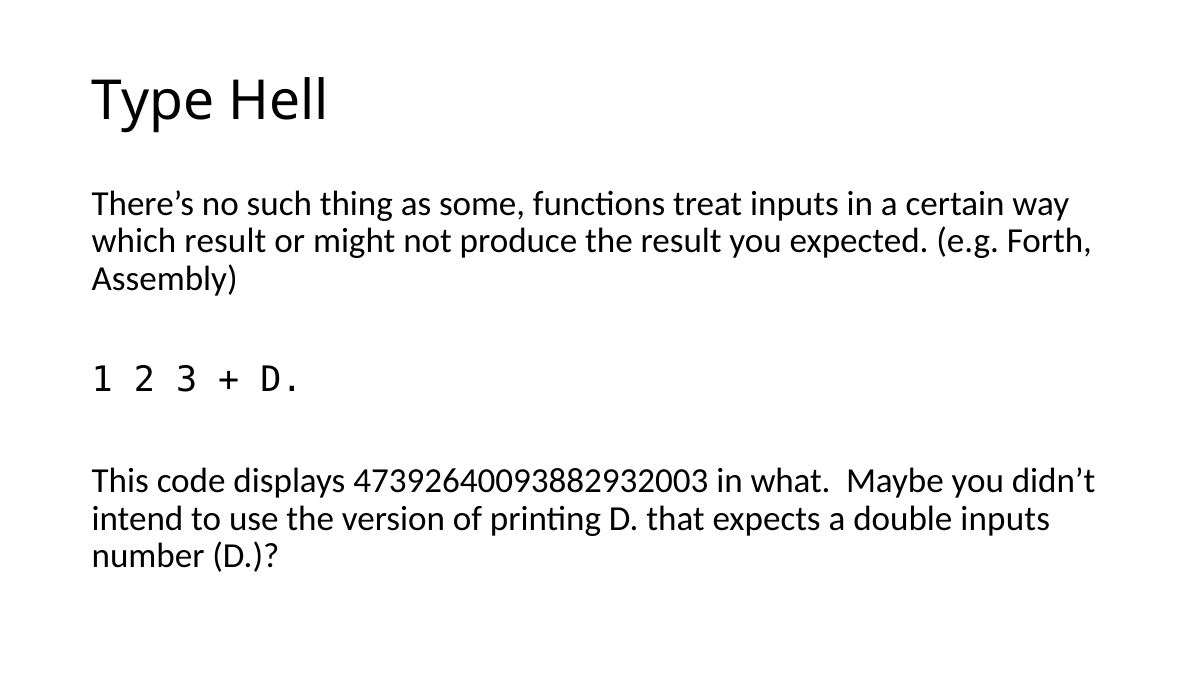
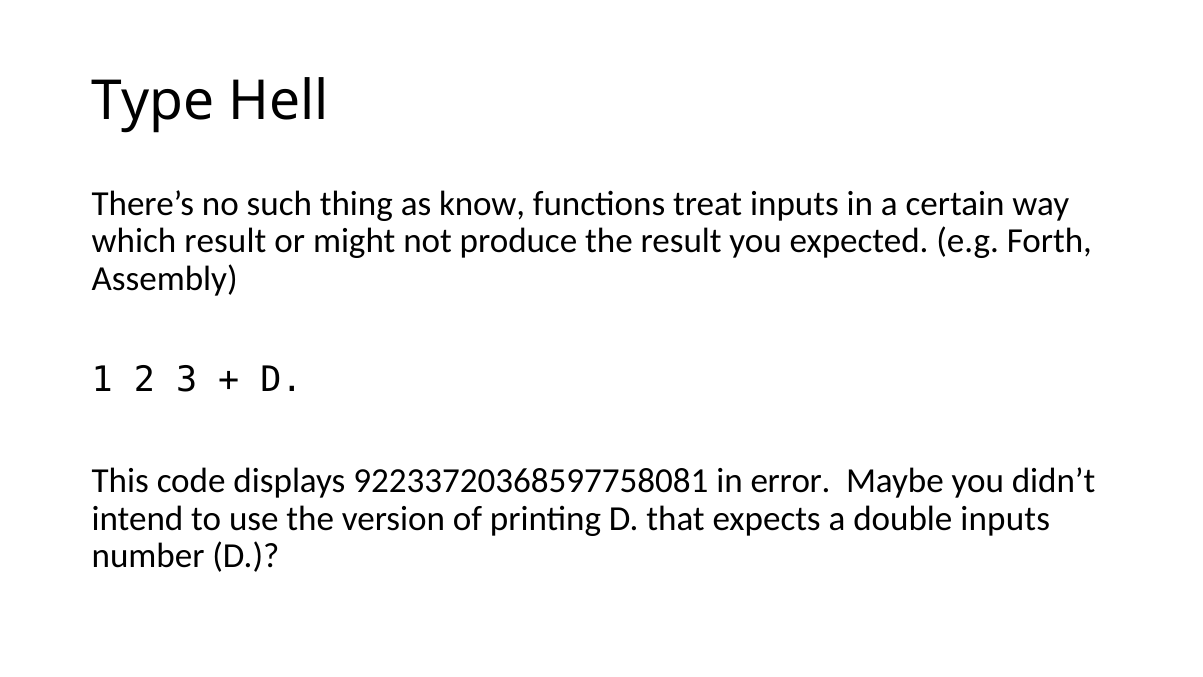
some: some -> know
47392640093882932003: 47392640093882932003 -> 92233720368597758081
what: what -> error
